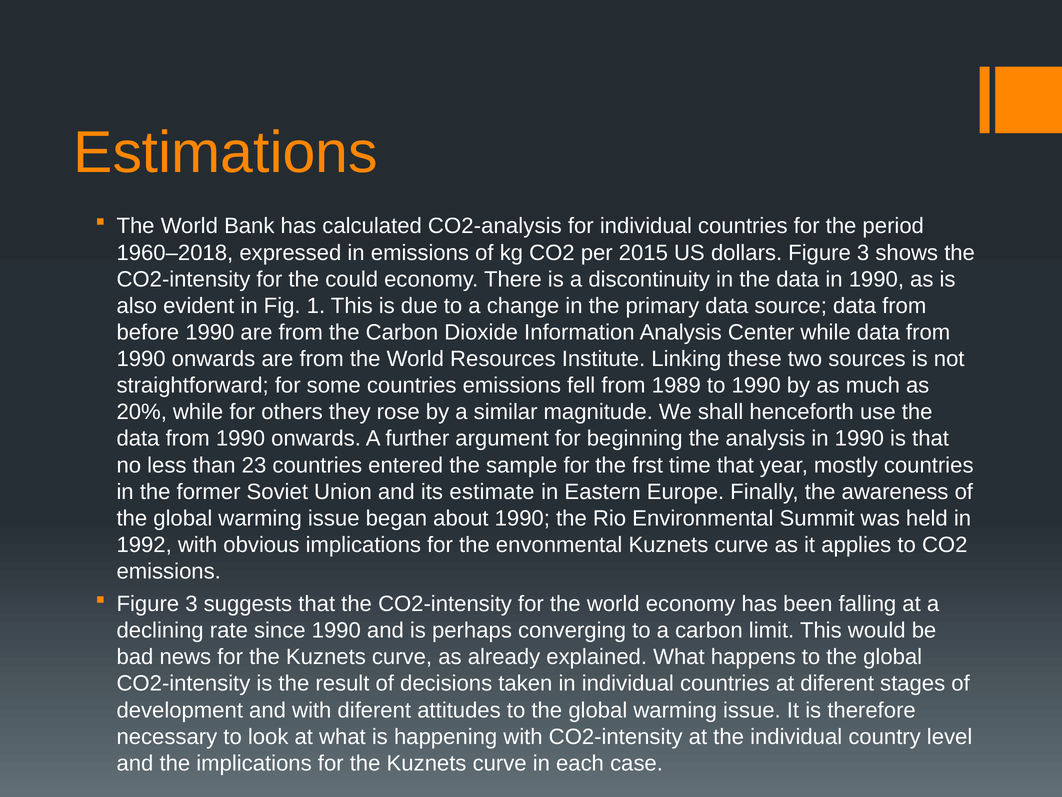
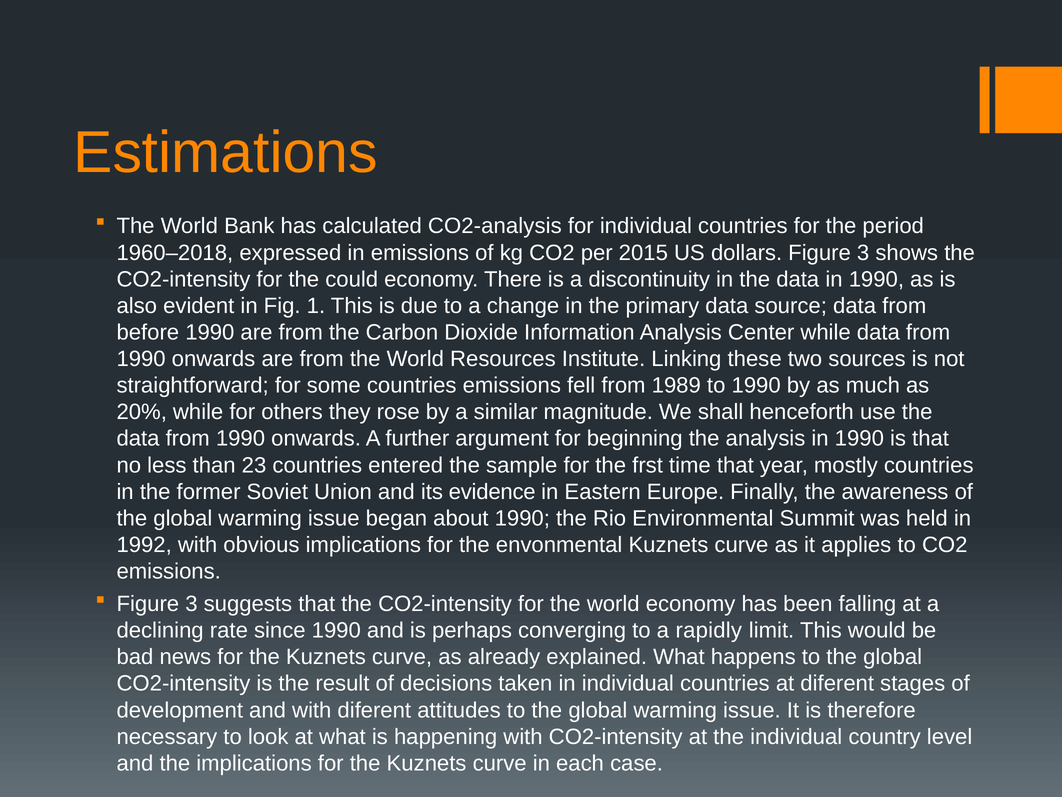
estimate: estimate -> evidence
a carbon: carbon -> rapidly
